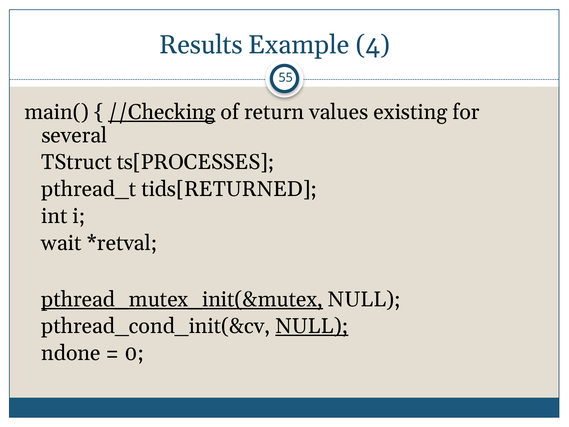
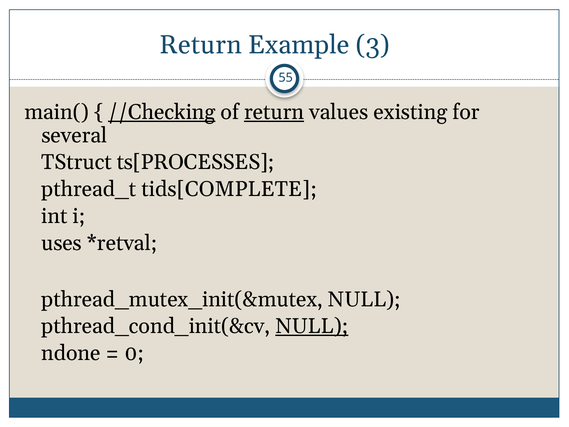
Results at (201, 45): Results -> Return
4: 4 -> 3
return at (274, 112) underline: none -> present
tids[RETURNED: tids[RETURNED -> tids[COMPLETE
wait: wait -> uses
pthread_mutex_init(&mutex underline: present -> none
